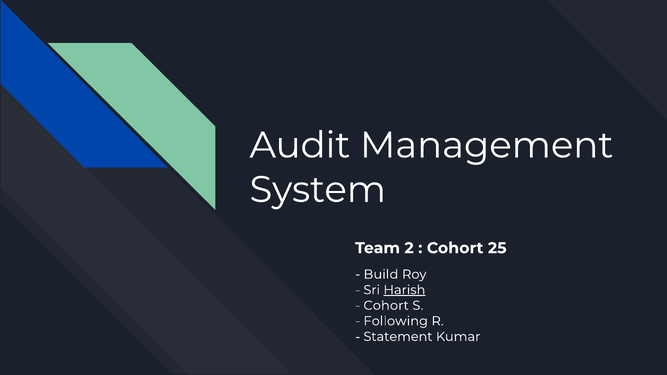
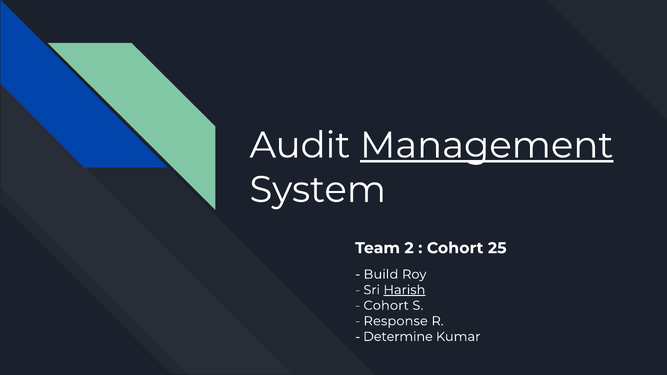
Management underline: none -> present
Following: Following -> Response
Statement: Statement -> Determine
